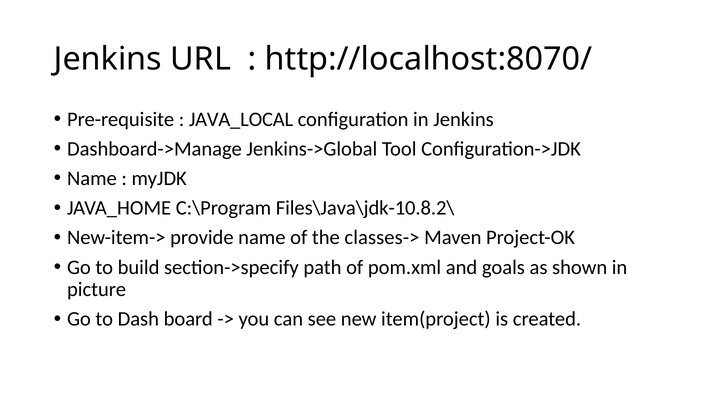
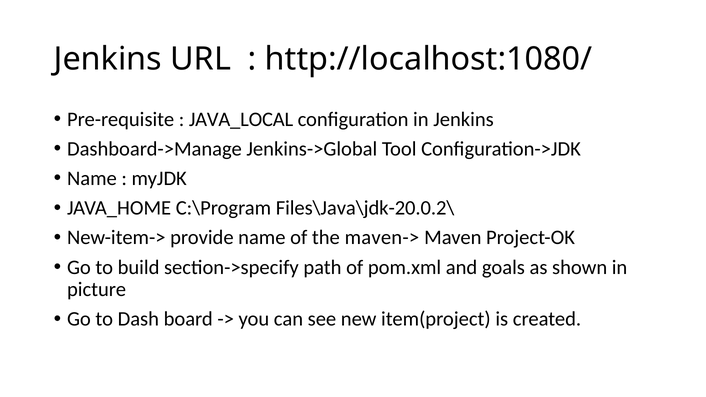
http://localhost:8070/: http://localhost:8070/ -> http://localhost:1080/
Files\Java\jdk-10.8.2\: Files\Java\jdk-10.8.2\ -> Files\Java\jdk-20.0.2\
classes->: classes-> -> maven->
